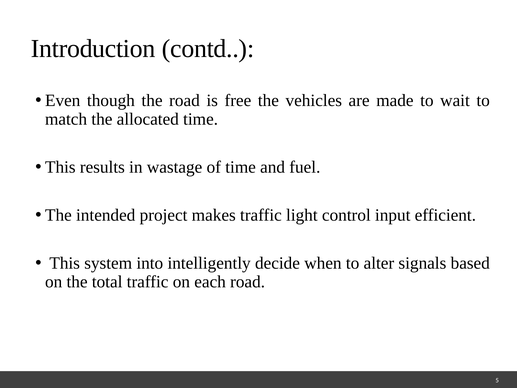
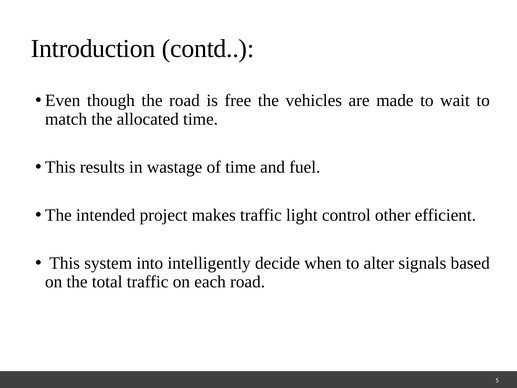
input: input -> other
